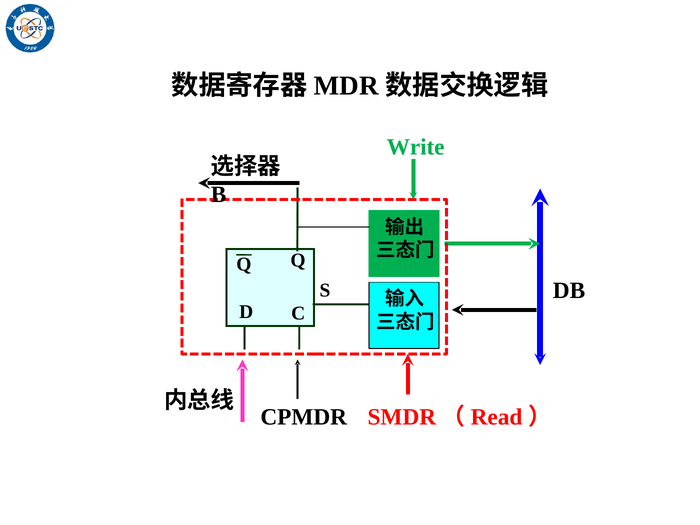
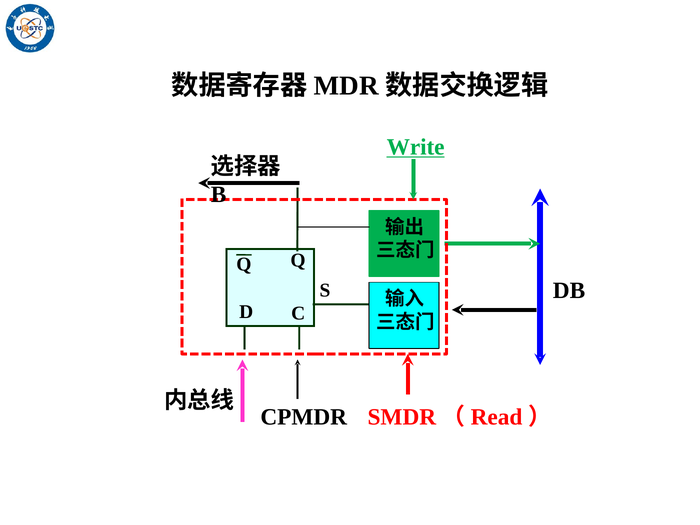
Write underline: none -> present
